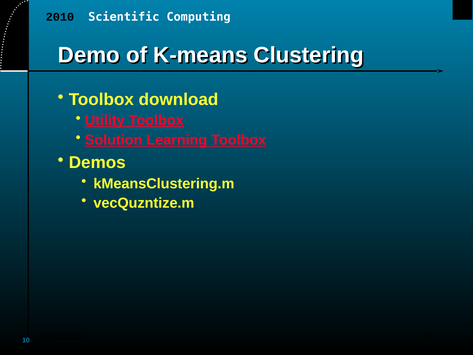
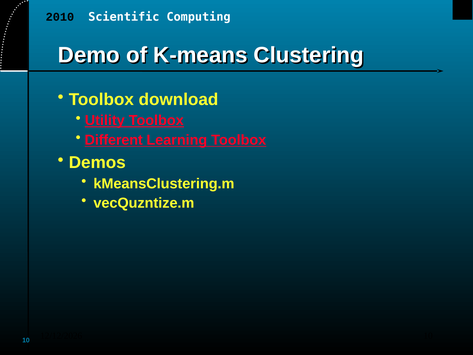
Solution: Solution -> Different
